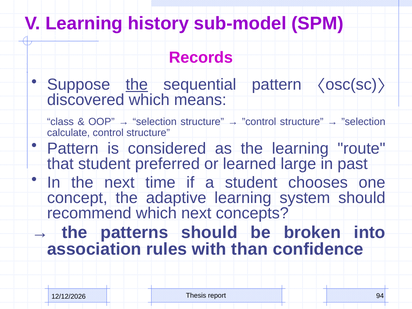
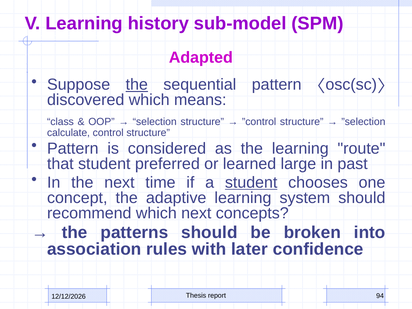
Records: Records -> Adapted
student at (251, 182) underline: none -> present
than: than -> later
